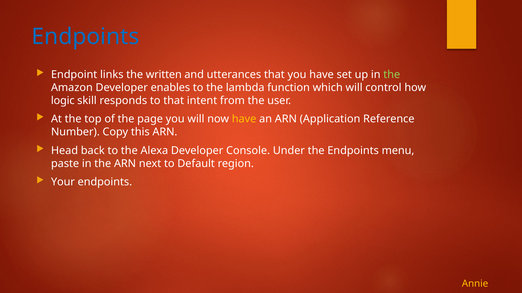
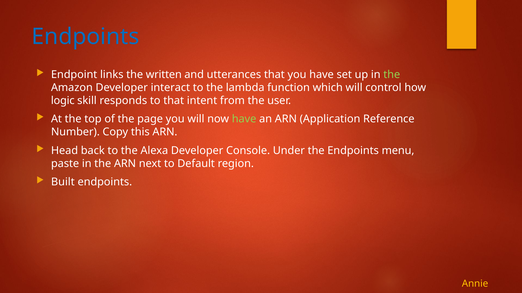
enables: enables -> interact
have at (244, 119) colour: yellow -> light green
Your: Your -> Built
